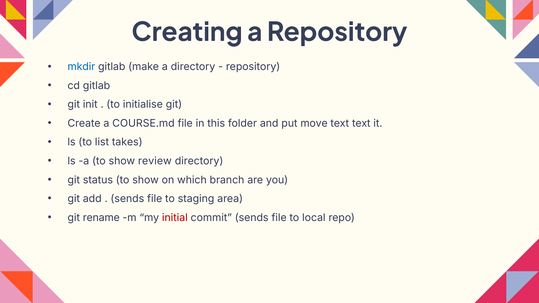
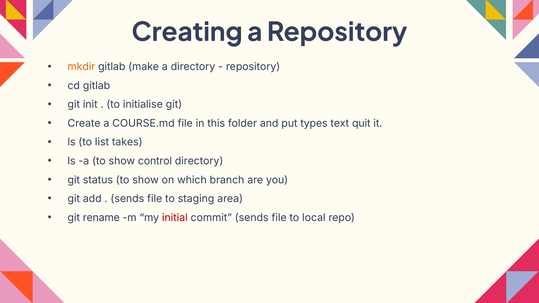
mkdir colour: blue -> orange
move: move -> types
text text: text -> quit
review: review -> control
